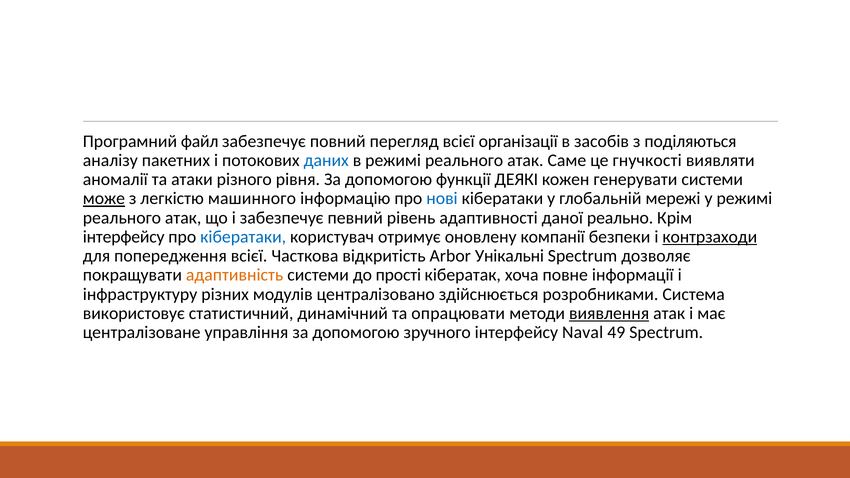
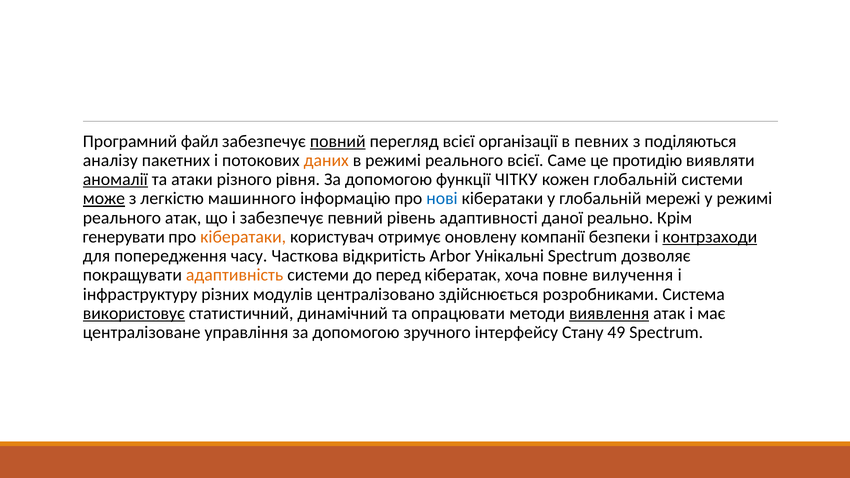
повний underline: none -> present
засобів: засобів -> певних
даних colour: blue -> orange
в режимі реального атак: атак -> всієї
гнучкості: гнучкості -> протидію
аномалії underline: none -> present
ДЕЯКІ: ДЕЯКІ -> ЧІТКУ
кожен генерувати: генерувати -> глобальній
інтерфейсу at (124, 237): інтерфейсу -> генерувати
кібератаки at (243, 237) colour: blue -> orange
попередження всієї: всієї -> часу
прості: прості -> перед
інформації: інформації -> вилучення
використовує underline: none -> present
Naval: Naval -> Стану
